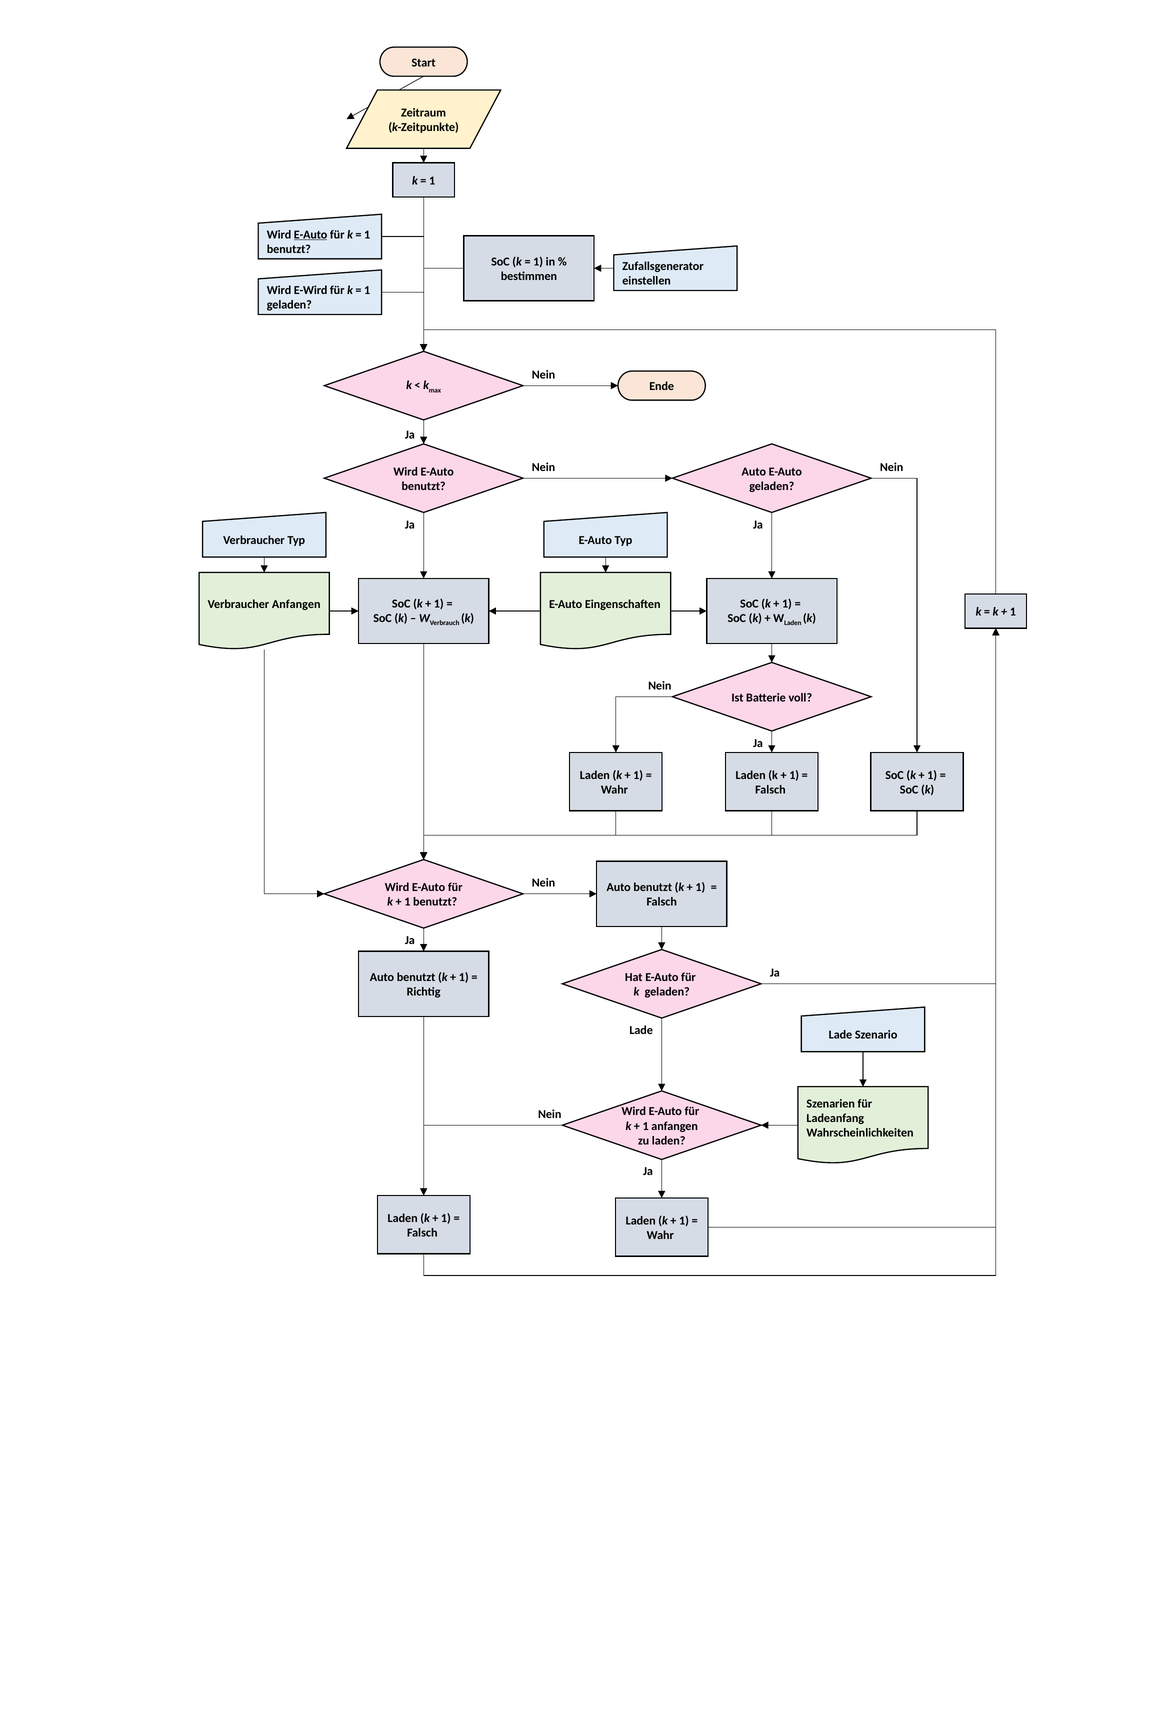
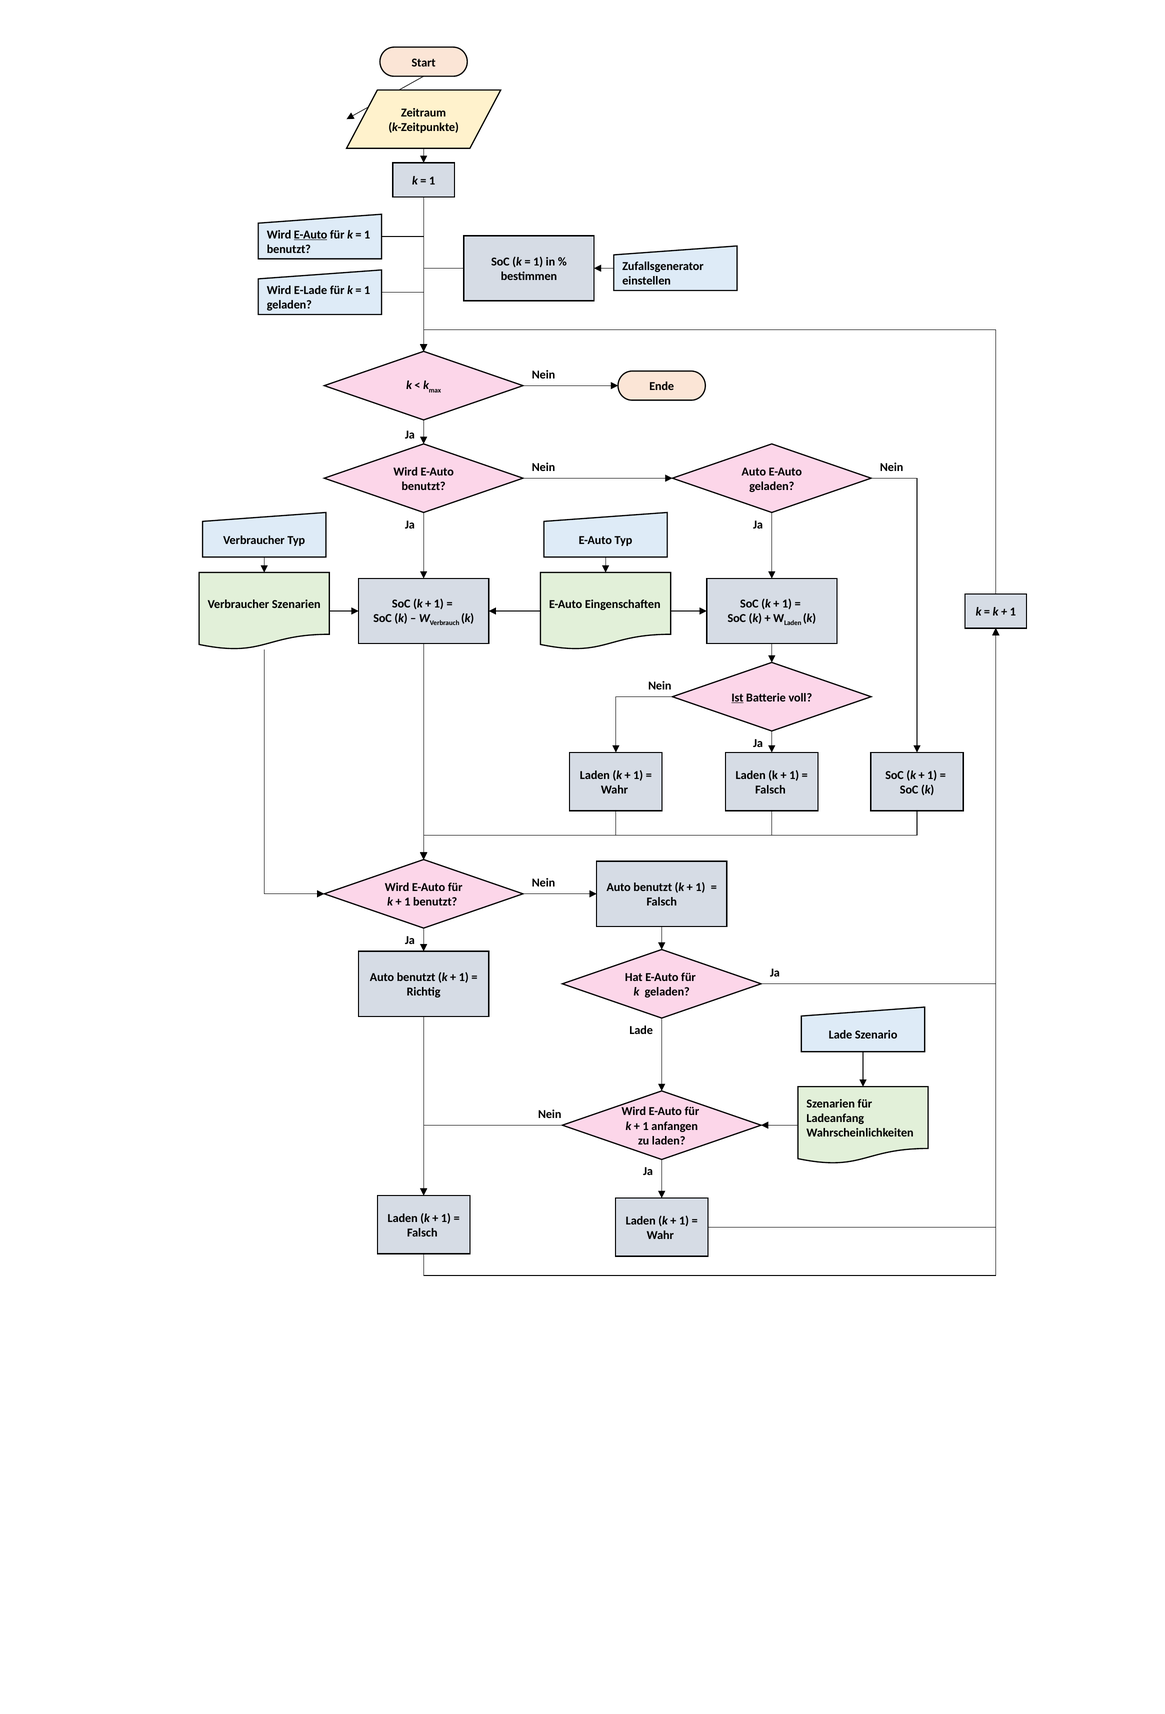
E-Wird: E-Wird -> E-Lade
Verbraucher Anfangen: Anfangen -> Szenarien
Ist underline: none -> present
